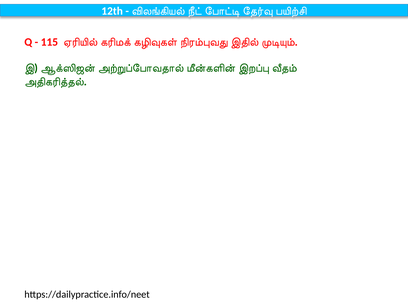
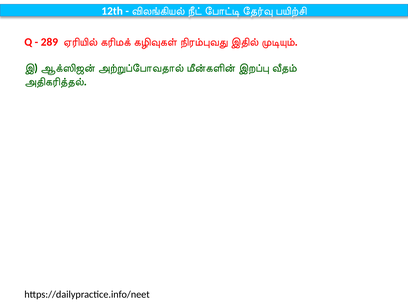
115: 115 -> 289
